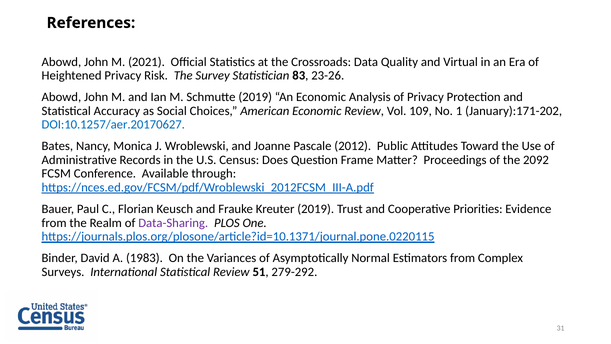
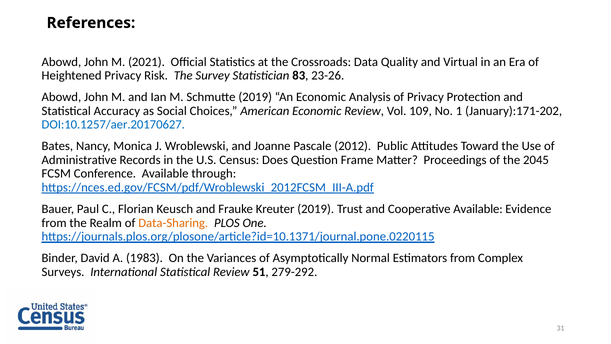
2092: 2092 -> 2045
Cooperative Priorities: Priorities -> Available
Data-Sharing colour: purple -> orange
